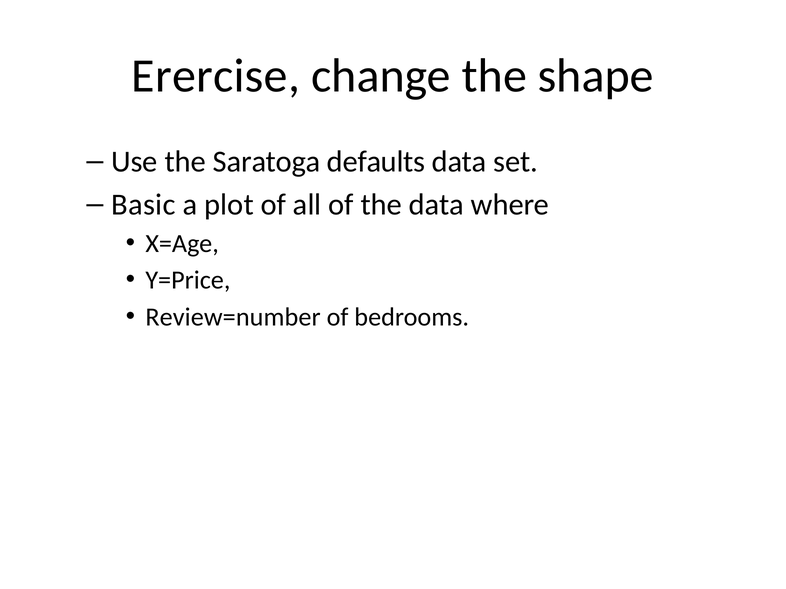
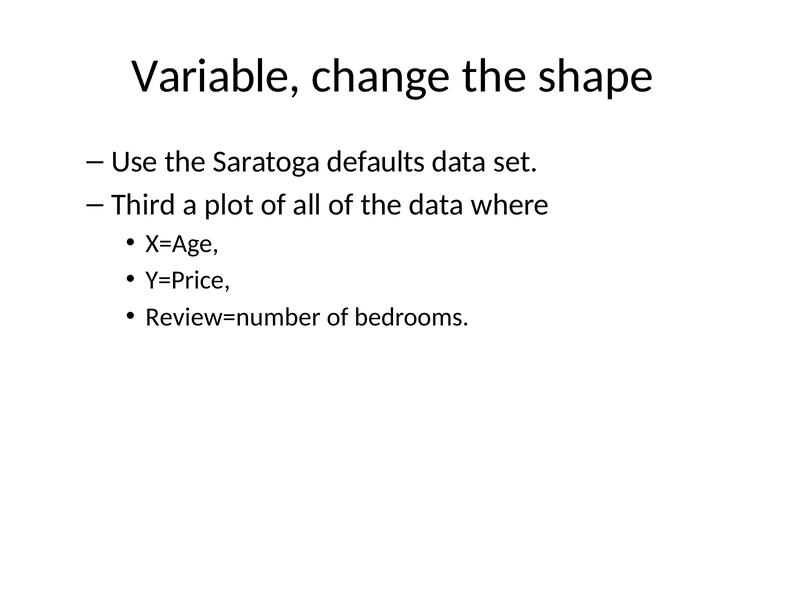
Erercise: Erercise -> Variable
Basic: Basic -> Third
